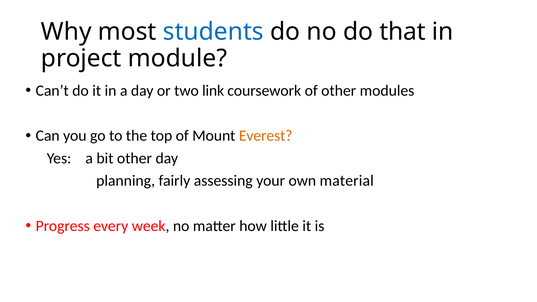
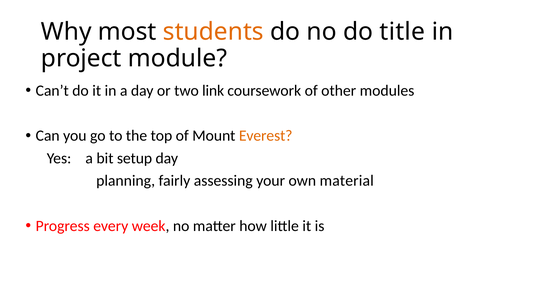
students colour: blue -> orange
that: that -> title
bit other: other -> setup
